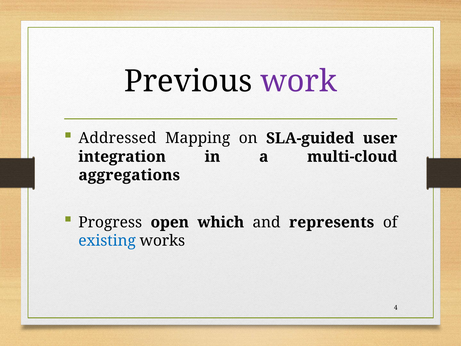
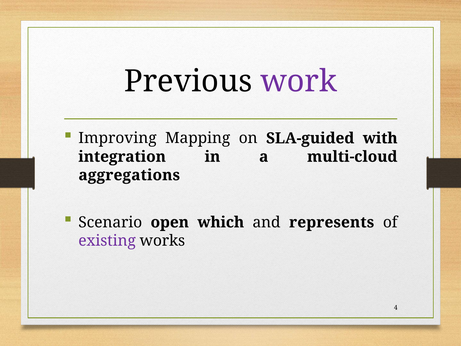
Addressed: Addressed -> Improving
user: user -> with
Progress: Progress -> Scenario
existing colour: blue -> purple
